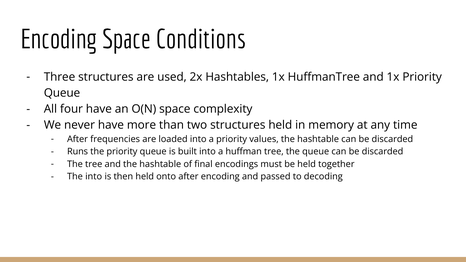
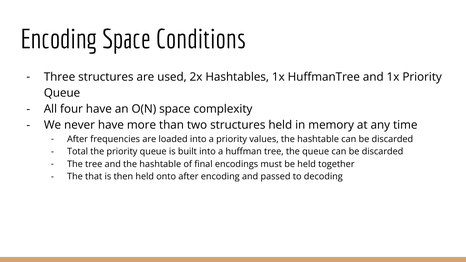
Runs: Runs -> Total
The into: into -> that
